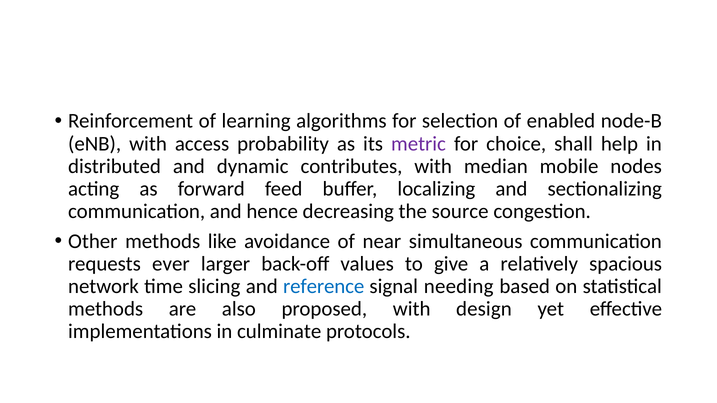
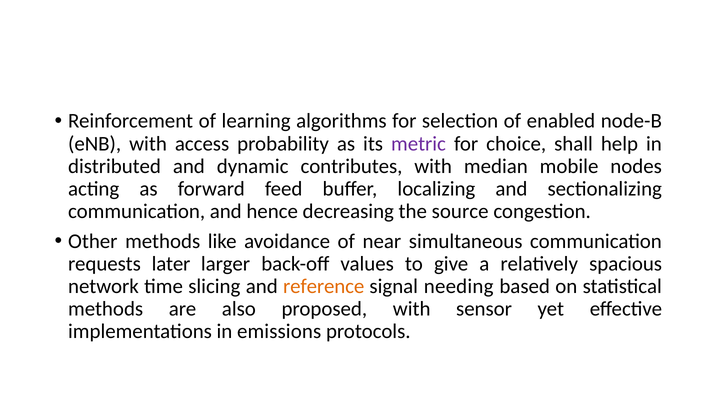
ever: ever -> later
reference colour: blue -> orange
design: design -> sensor
culminate: culminate -> emissions
